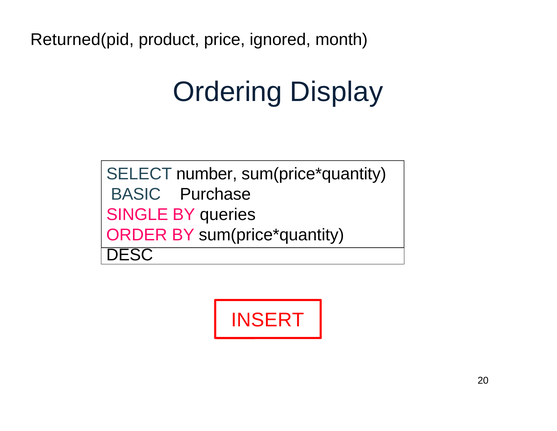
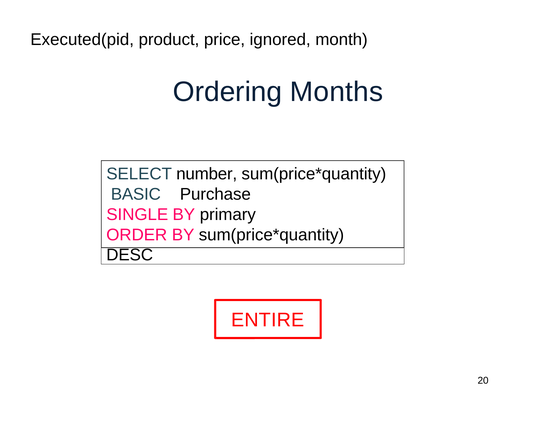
Returned(pid: Returned(pid -> Executed(pid
Display: Display -> Months
queries: queries -> primary
INSERT: INSERT -> ENTIRE
